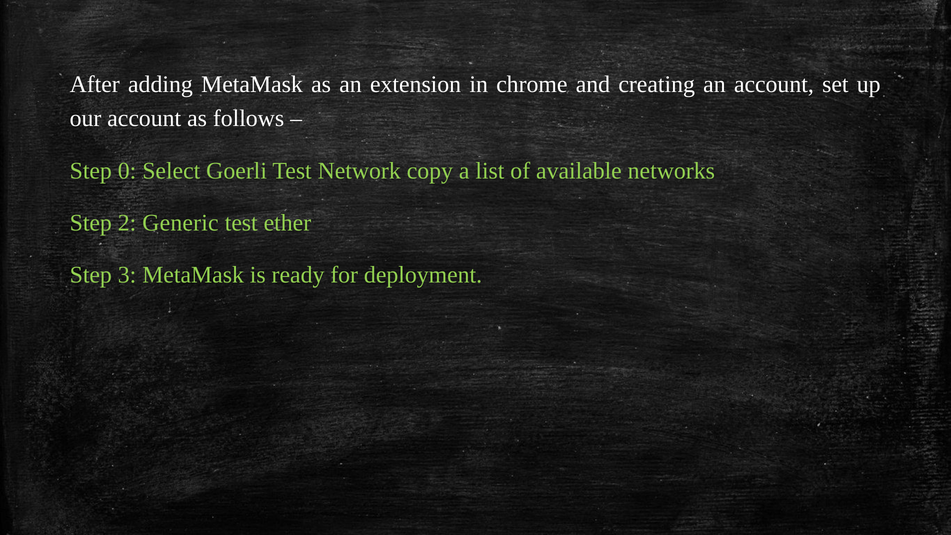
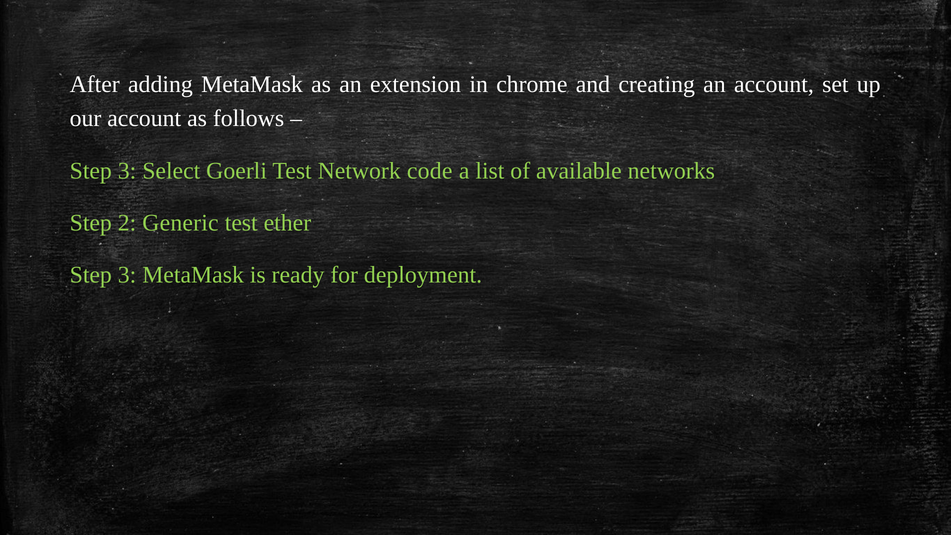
0 at (127, 171): 0 -> 3
copy: copy -> code
